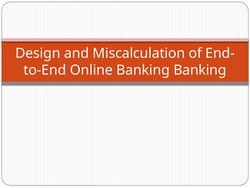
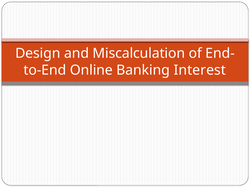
Banking Banking: Banking -> Interest
